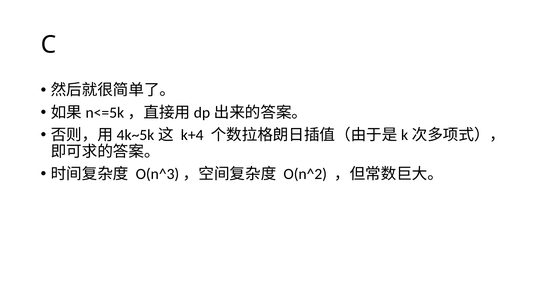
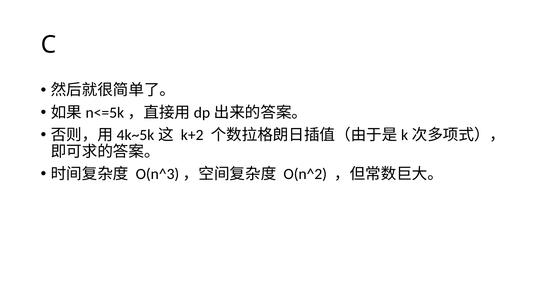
k+4: k+4 -> k+2
